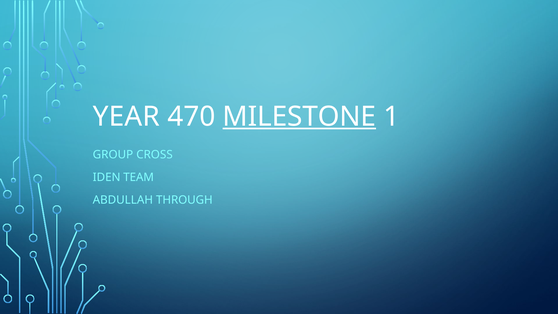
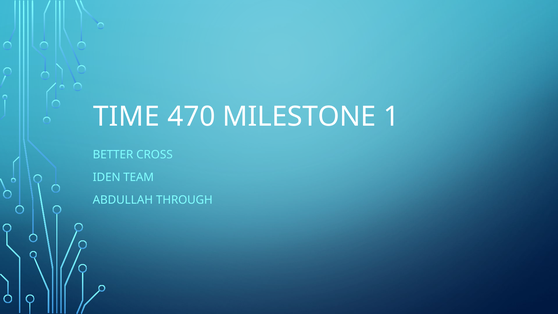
YEAR: YEAR -> TIME
MILESTONE underline: present -> none
GROUP: GROUP -> BETTER
